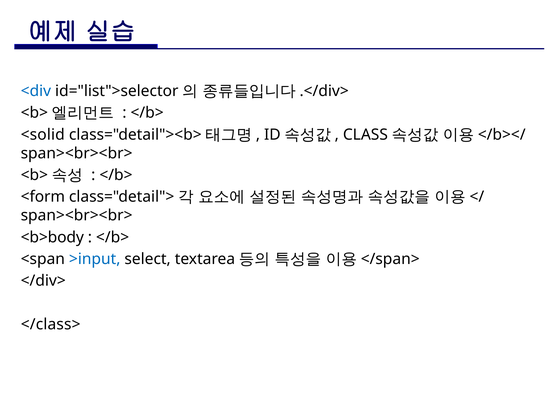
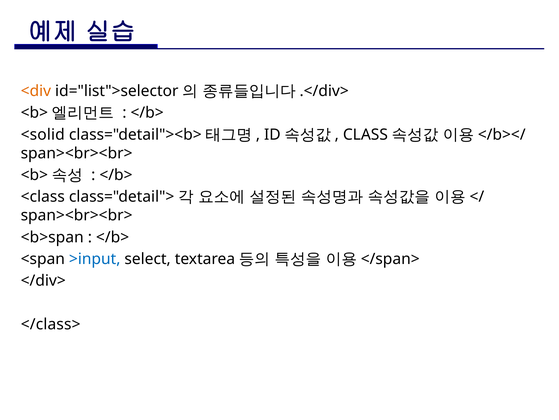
<div colour: blue -> orange
<form: <form -> <class
<b>body: <b>body -> <b>span
